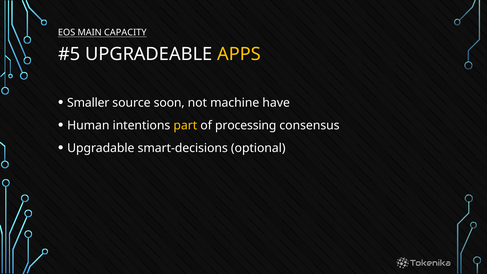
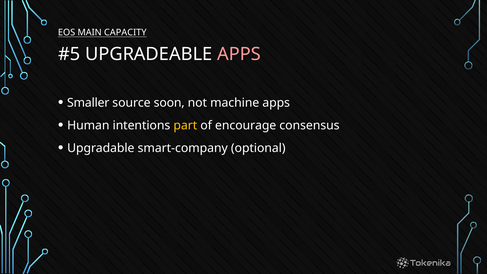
APPS at (239, 54) colour: yellow -> pink
machine have: have -> apps
processing: processing -> encourage
smart-decisions: smart-decisions -> smart-company
